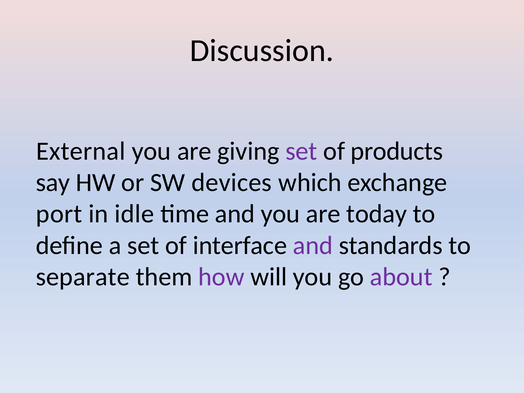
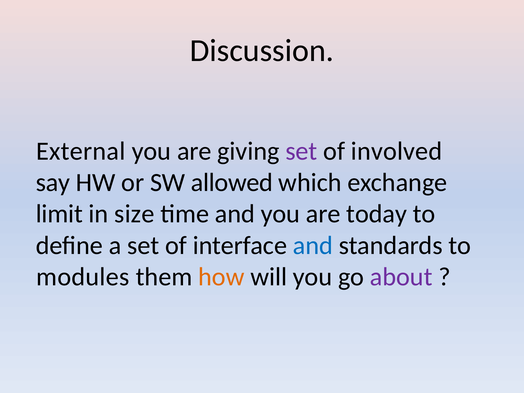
products: products -> involved
devices: devices -> allowed
port: port -> limit
idle: idle -> size
and at (313, 245) colour: purple -> blue
separate: separate -> modules
how colour: purple -> orange
